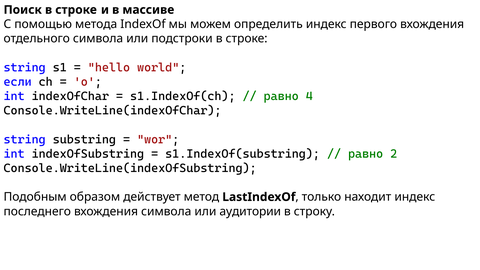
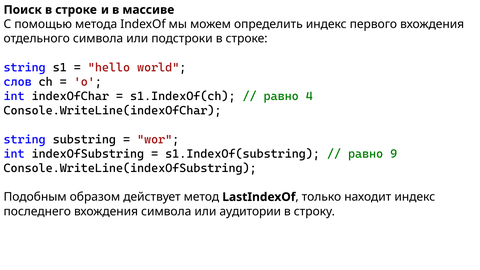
если: если -> слов
2: 2 -> 9
